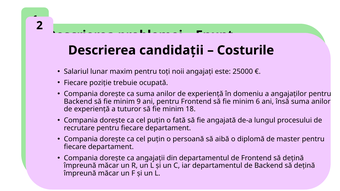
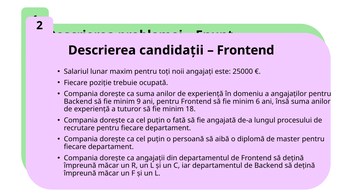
Costurile at (245, 50): Costurile -> Frontend
